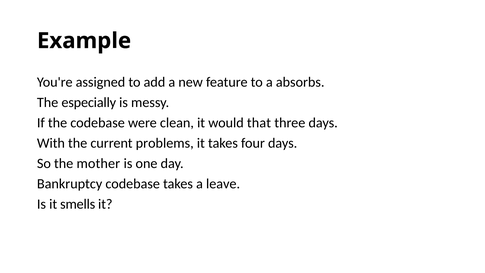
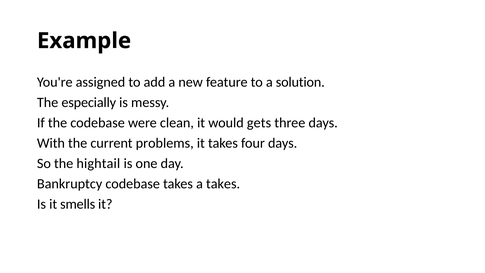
absorbs: absorbs -> solution
that: that -> gets
mother: mother -> hightail
a leave: leave -> takes
